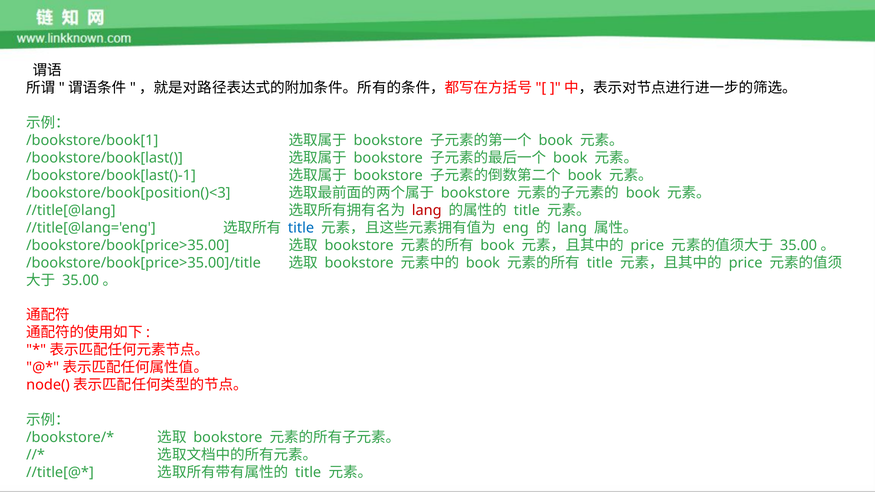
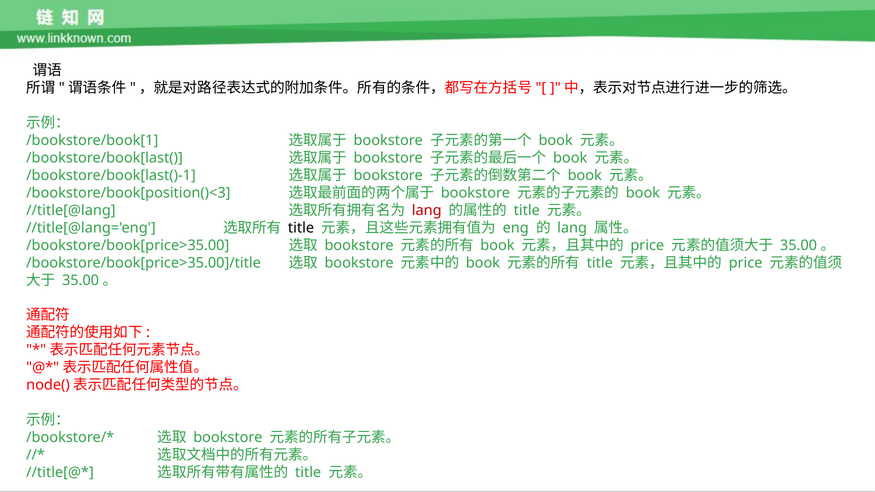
title at (301, 228) colour: blue -> black
